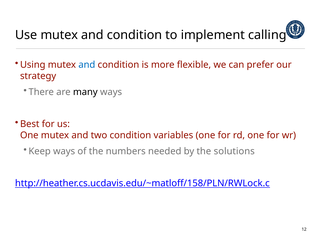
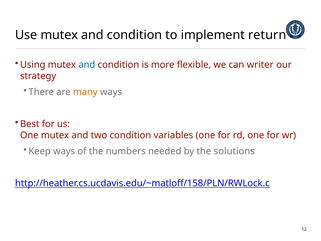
calling: calling -> return
prefer: prefer -> writer
many colour: black -> orange
